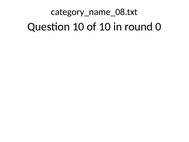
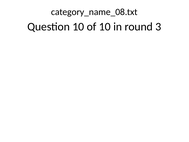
0: 0 -> 3
